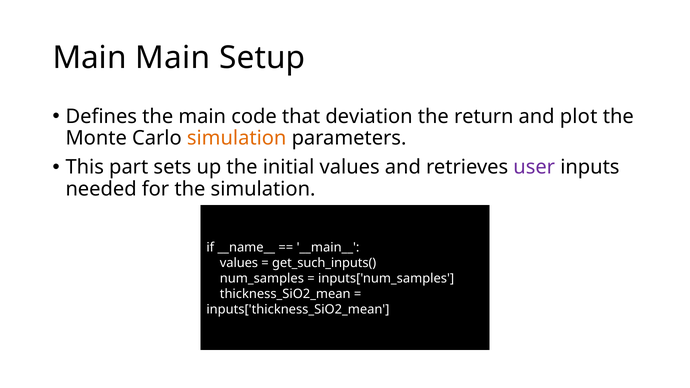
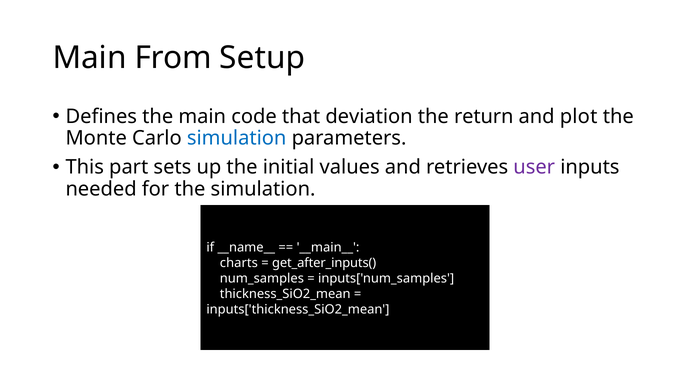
Main Main: Main -> From
simulation at (237, 138) colour: orange -> blue
values at (239, 263): values -> charts
get_such_inputs(: get_such_inputs( -> get_after_inputs(
